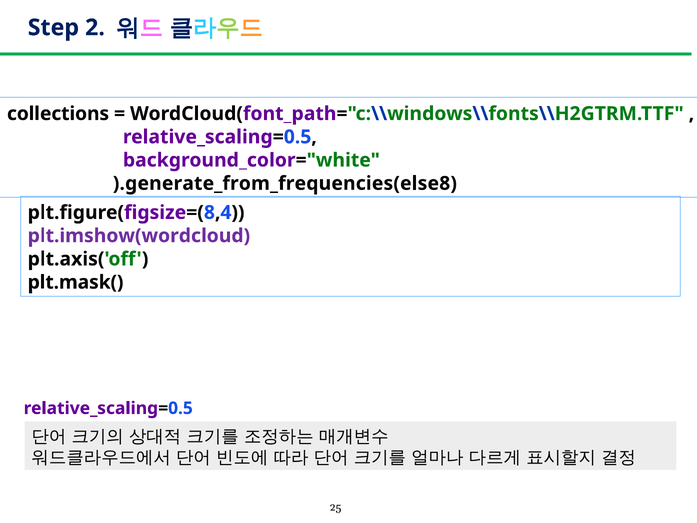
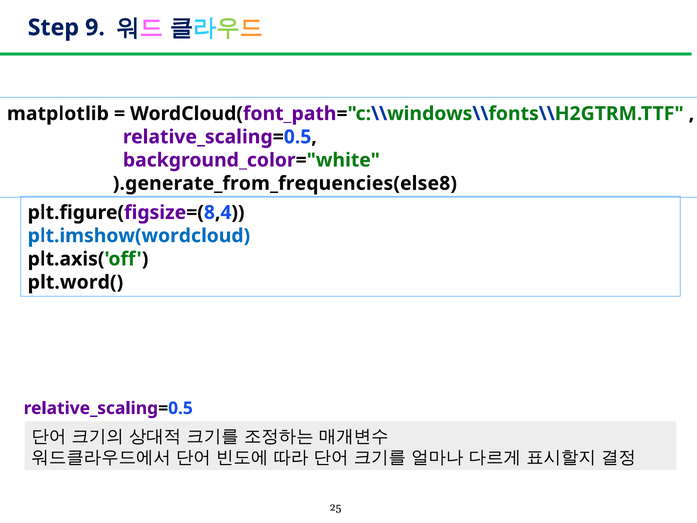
2: 2 -> 9
collections: collections -> matplotlib
plt.imshow(wordcloud colour: purple -> blue
plt.mask(: plt.mask( -> plt.word(
